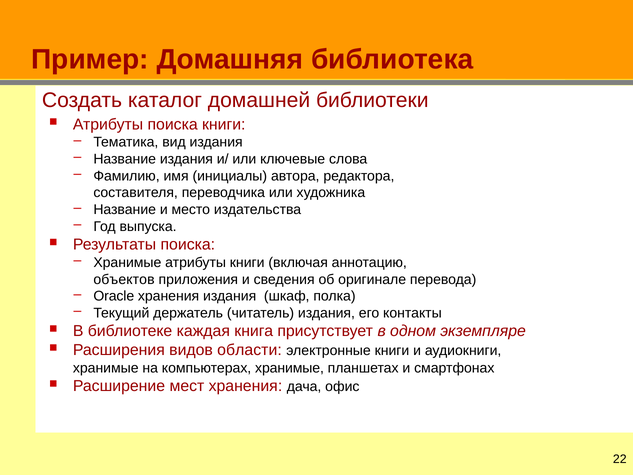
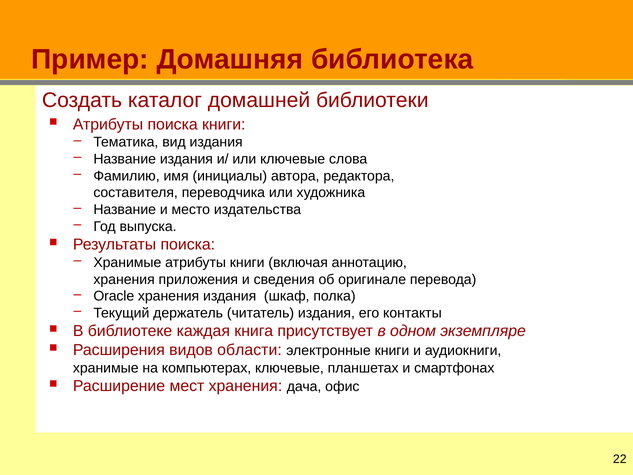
объектов at (124, 279): объектов -> хранения
компьютерах хранимые: хранимые -> ключевые
